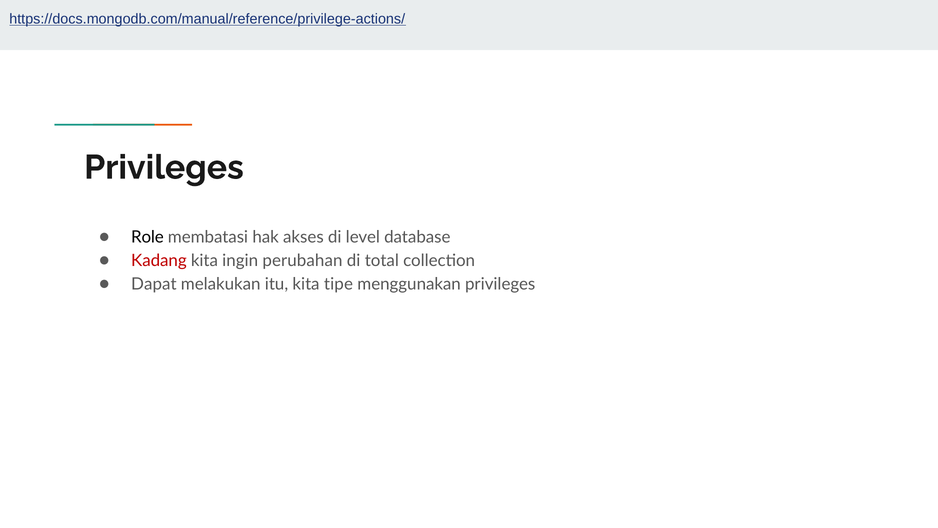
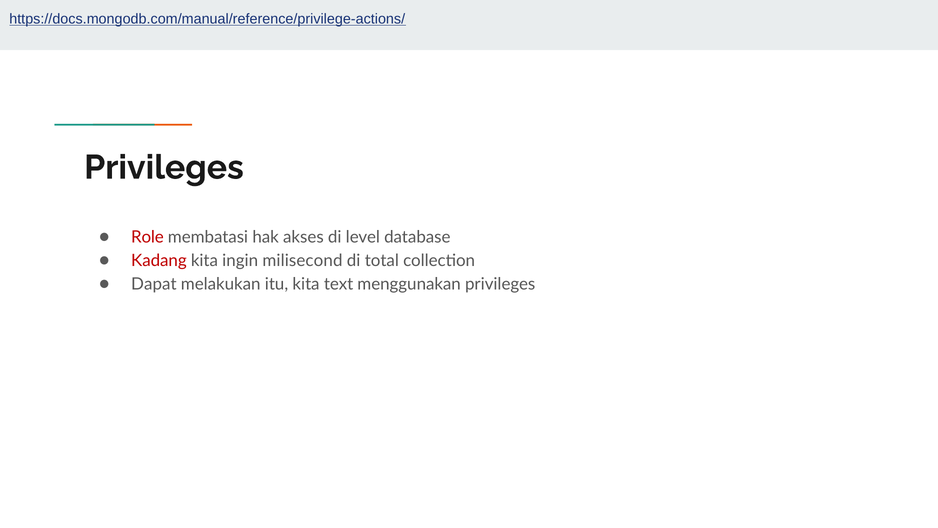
Role colour: black -> red
perubahan: perubahan -> milisecond
tipe: tipe -> text
